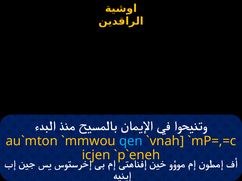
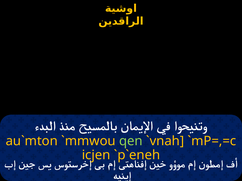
qen colour: light blue -> light green
